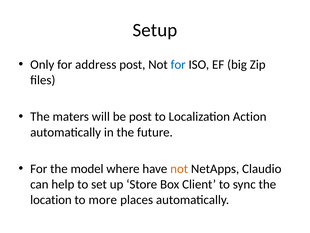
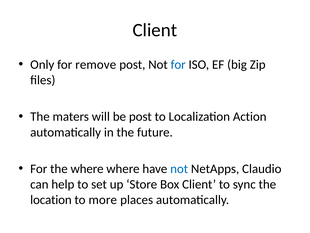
Setup at (155, 30): Setup -> Client
address: address -> remove
the model: model -> where
not at (179, 168) colour: orange -> blue
